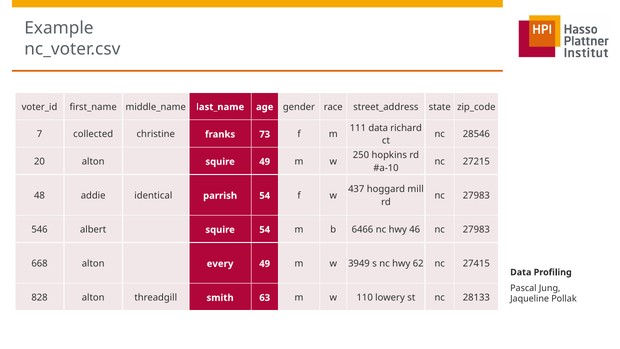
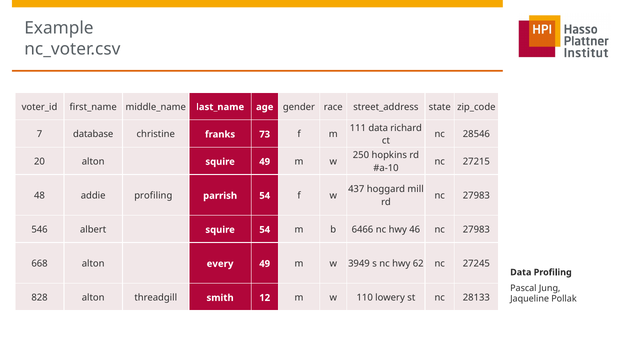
collected: collected -> database
addie identical: identical -> profiling
27415: 27415 -> 27245
63: 63 -> 12
